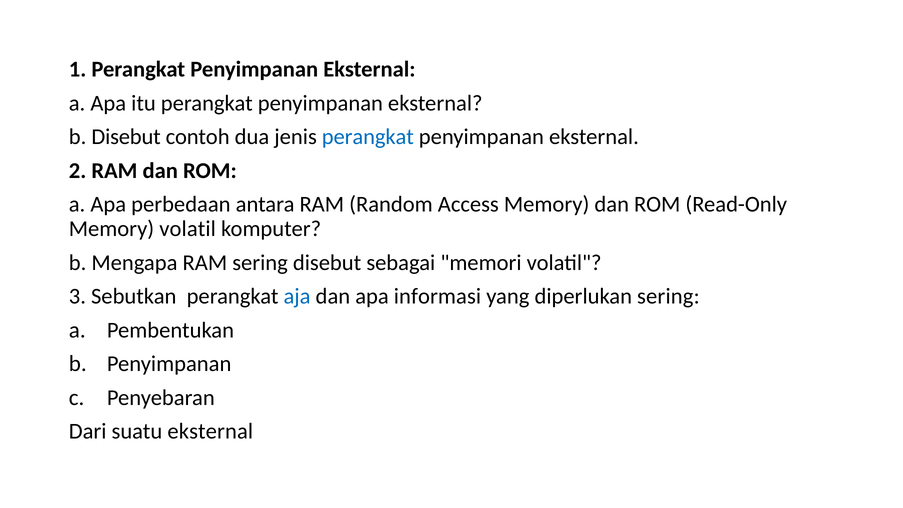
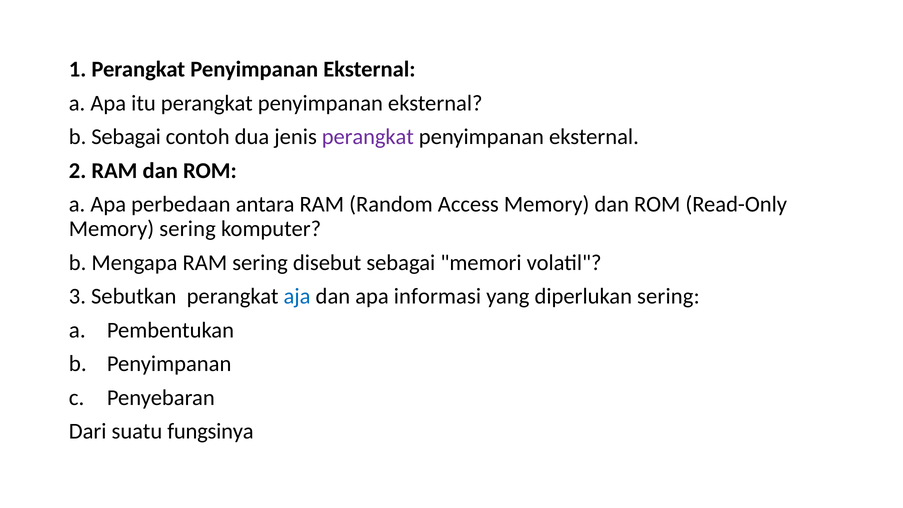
b Disebut: Disebut -> Sebagai
perangkat at (368, 137) colour: blue -> purple
Memory volatil: volatil -> sering
suatu eksternal: eksternal -> fungsinya
